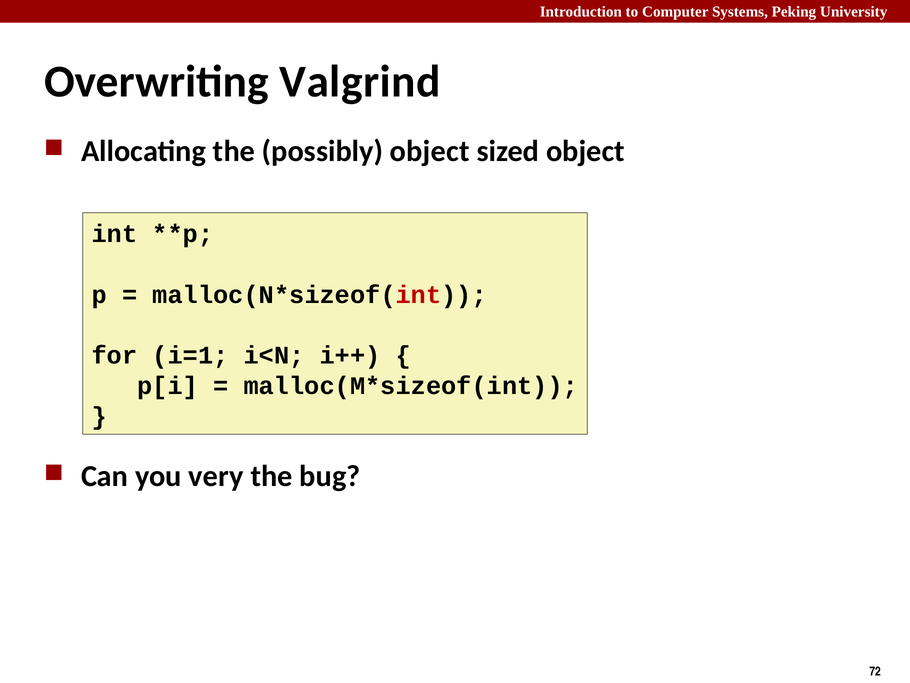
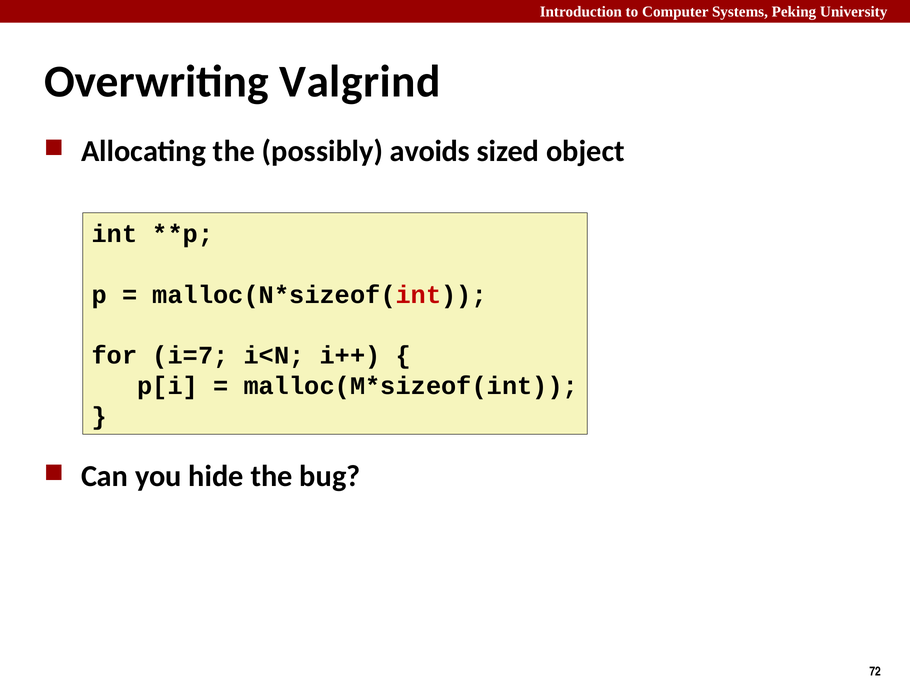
possibly object: object -> avoids
i=1: i=1 -> i=7
very: very -> hide
